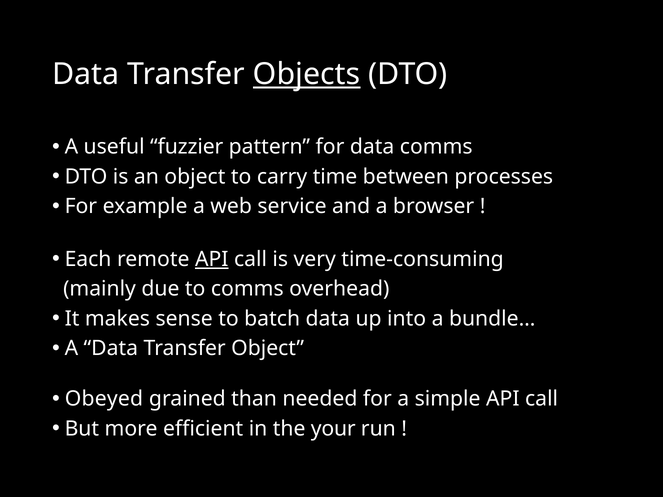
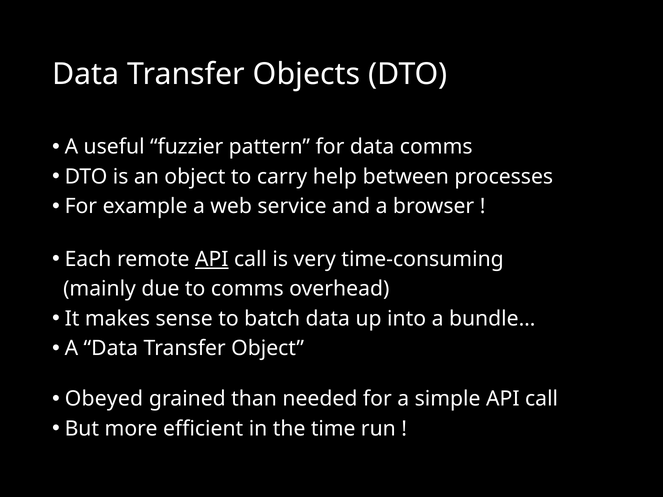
Objects underline: present -> none
time: time -> help
your: your -> time
